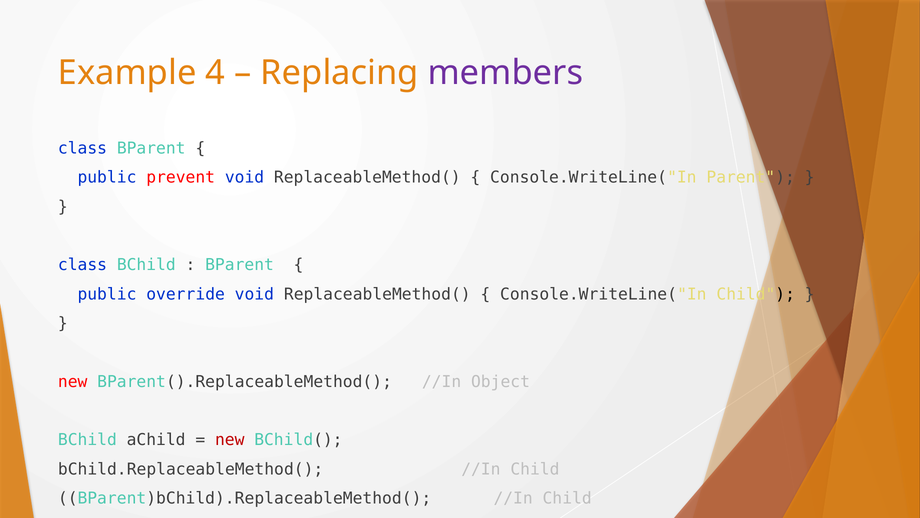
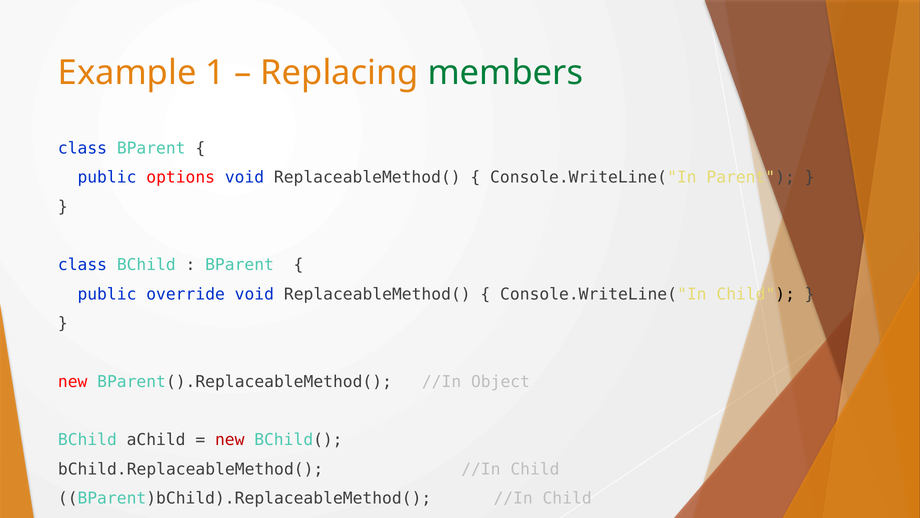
4: 4 -> 1
members colour: purple -> green
prevent: prevent -> options
